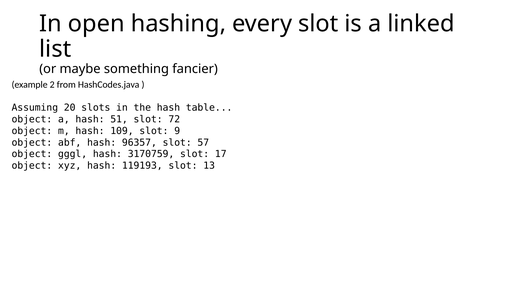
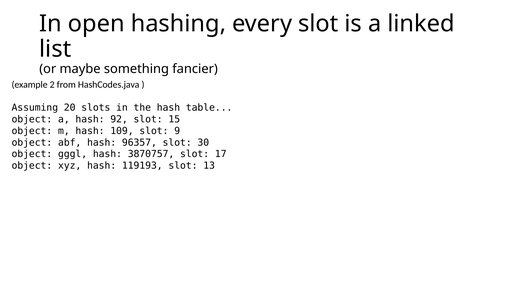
51: 51 -> 92
72: 72 -> 15
57: 57 -> 30
3170759: 3170759 -> 3870757
